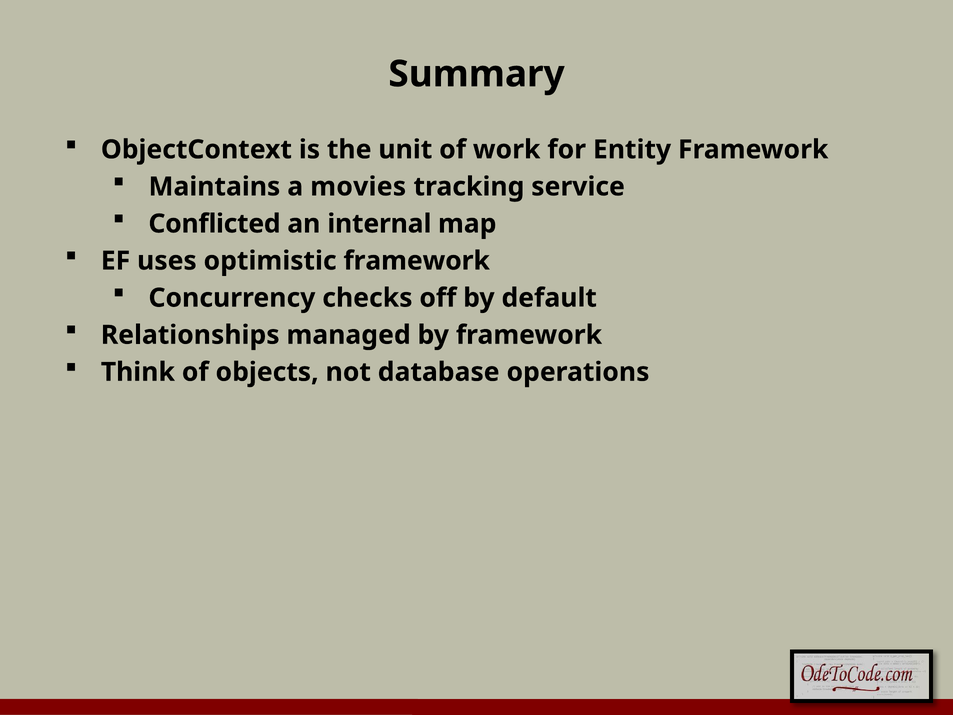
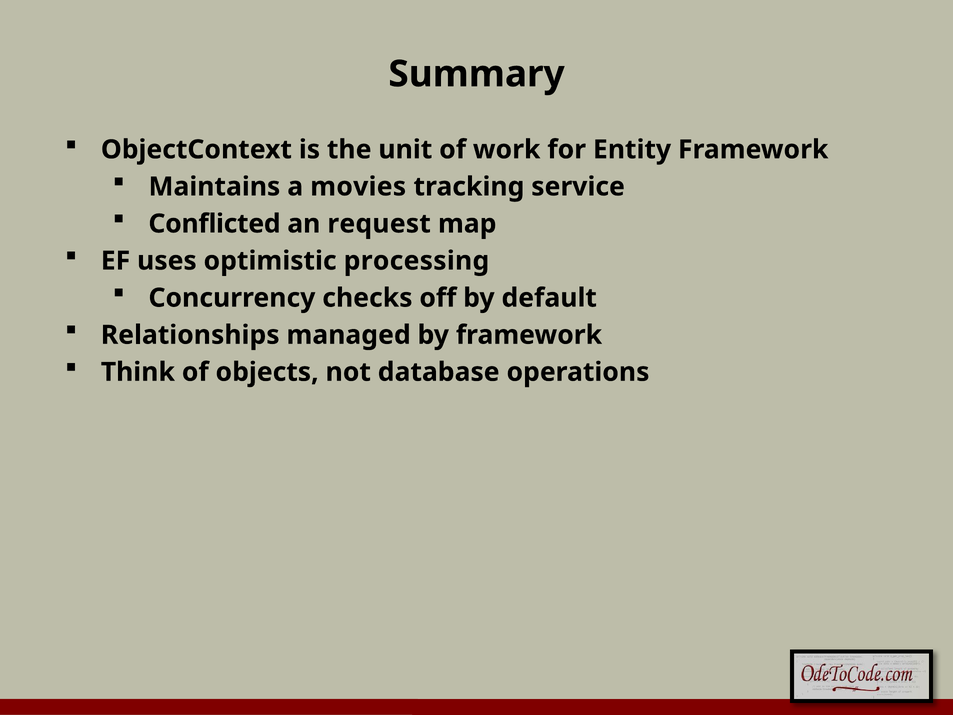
internal: internal -> request
optimistic framework: framework -> processing
